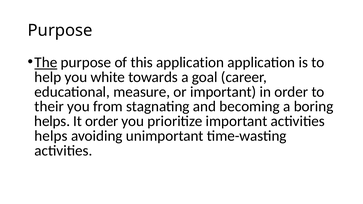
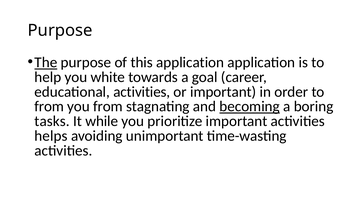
educational measure: measure -> activities
their at (49, 107): their -> from
becoming underline: none -> present
helps at (52, 121): helps -> tasks
It order: order -> while
